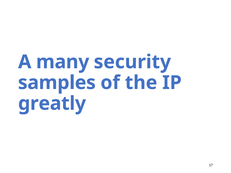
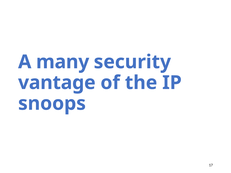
samples: samples -> vantage
greatly: greatly -> snoops
